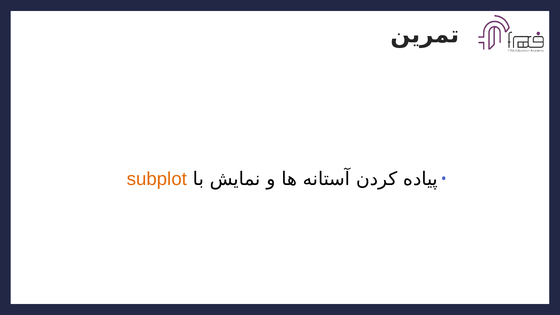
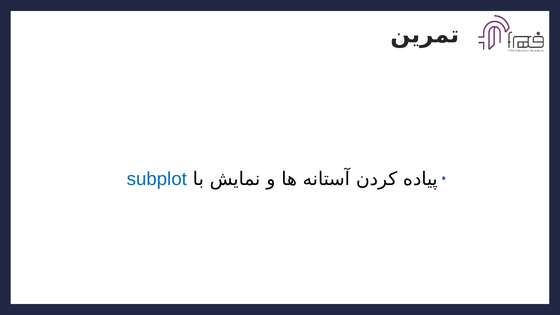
subplot colour: orange -> blue
